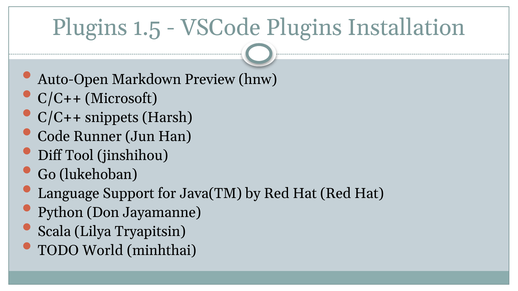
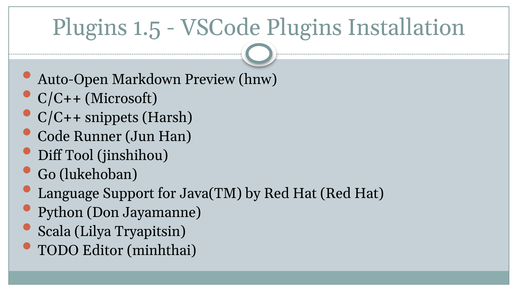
World: World -> Editor
